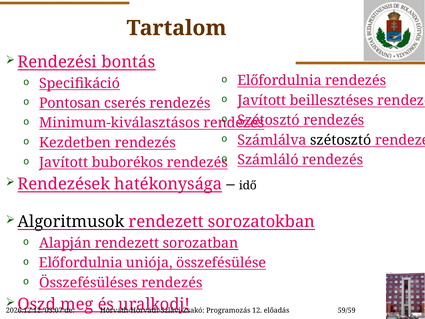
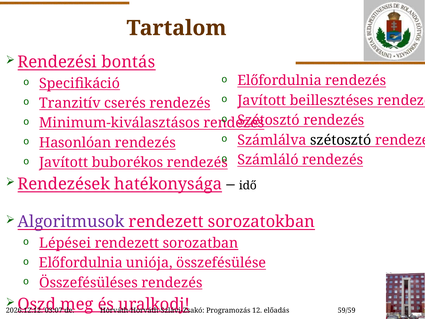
Pontosan: Pontosan -> Tranzitív
Kezdetben: Kezdetben -> Hasonlóan
Algoritmusok colour: black -> purple
Alapján: Alapján -> Lépései
